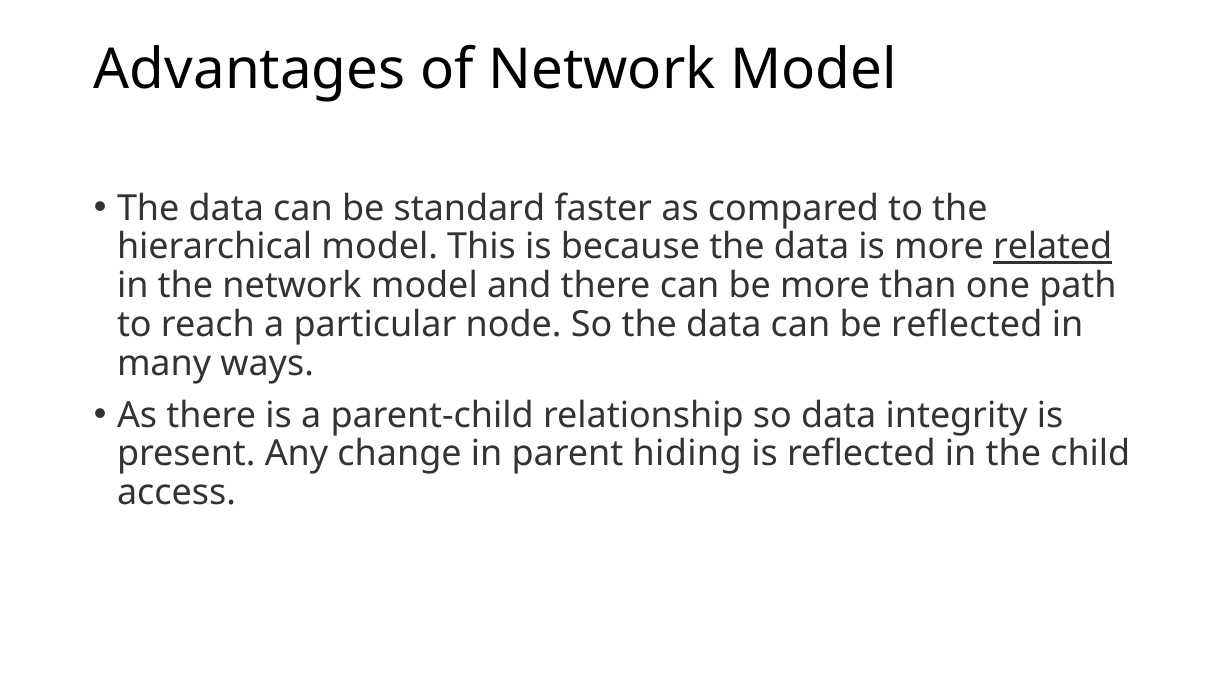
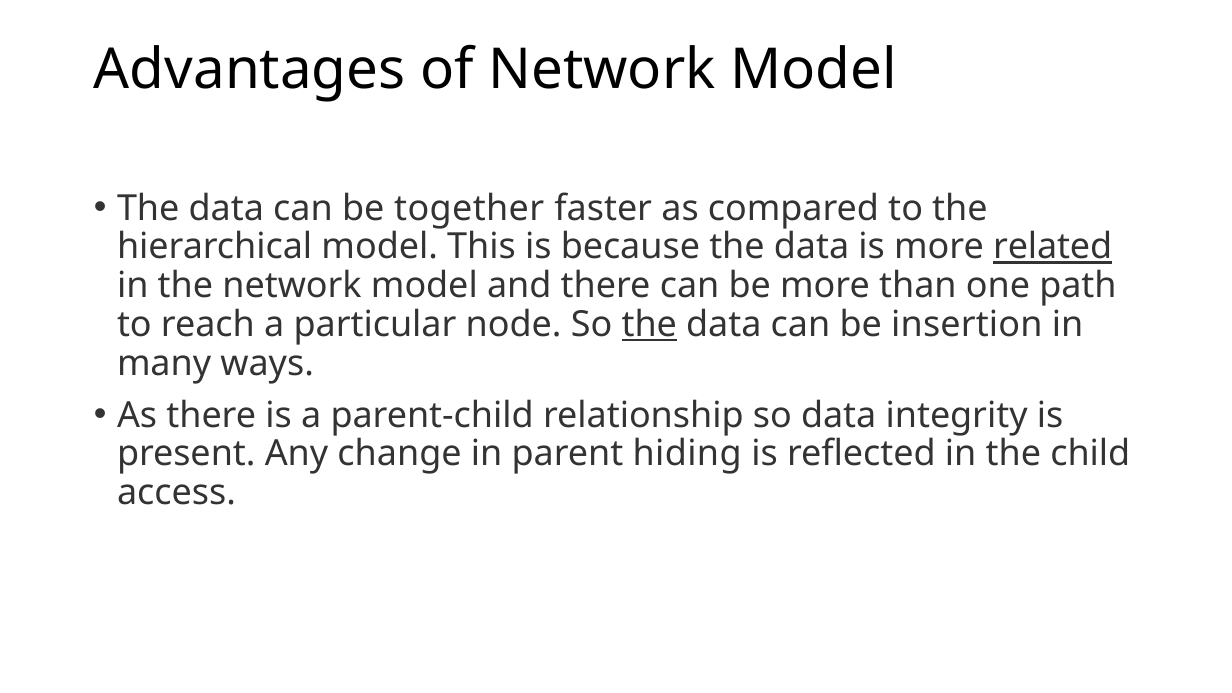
standard: standard -> together
the at (649, 325) underline: none -> present
be reflected: reflected -> insertion
